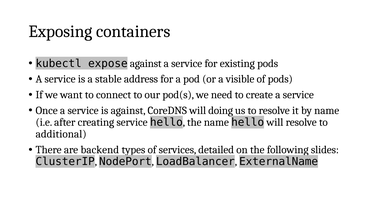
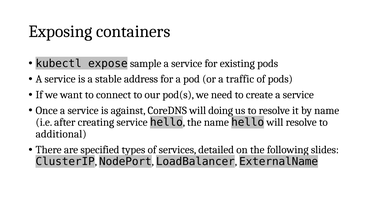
expose against: against -> sample
visible: visible -> traffic
backend: backend -> specified
